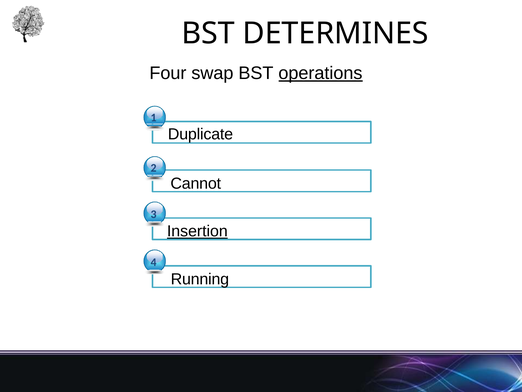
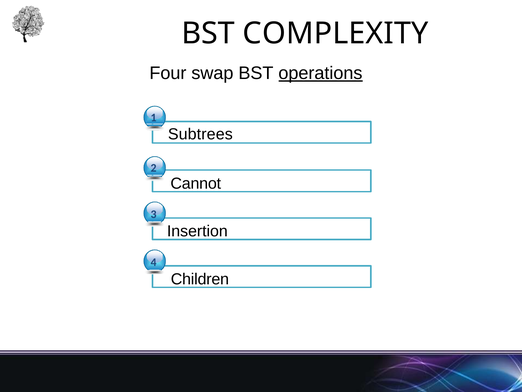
DETERMINES: DETERMINES -> COMPLEXITY
Duplicate: Duplicate -> Subtrees
Insertion underline: present -> none
Running: Running -> Children
